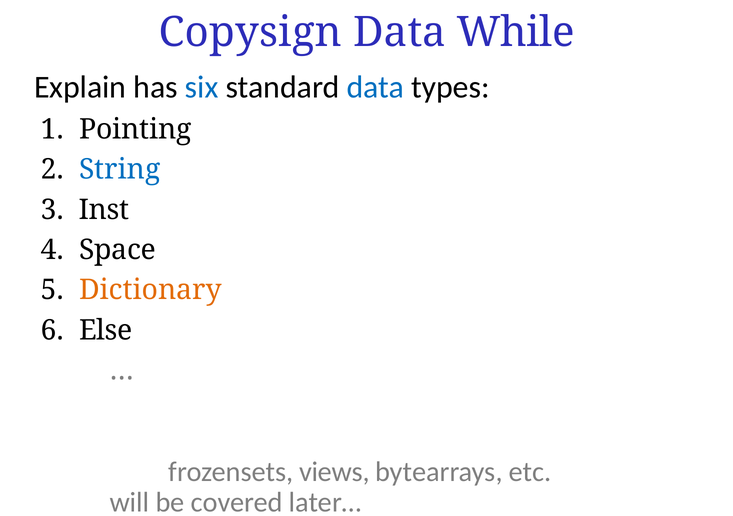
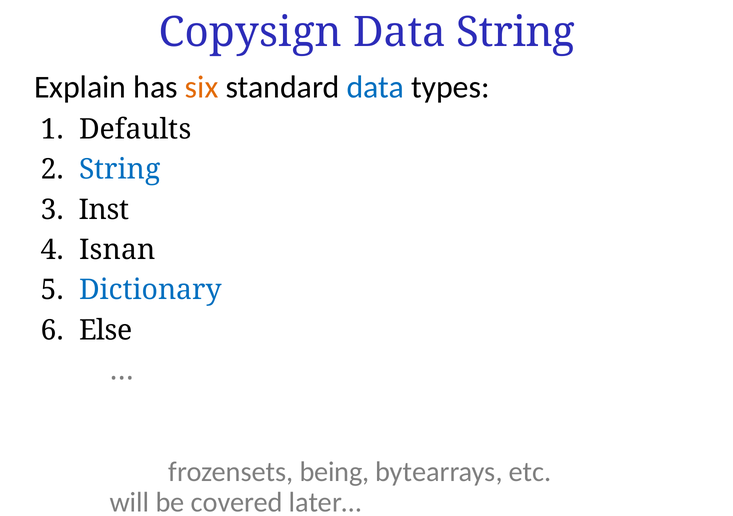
Data While: While -> String
six colour: blue -> orange
Pointing: Pointing -> Defaults
Space: Space -> Isnan
Dictionary colour: orange -> blue
views: views -> being
